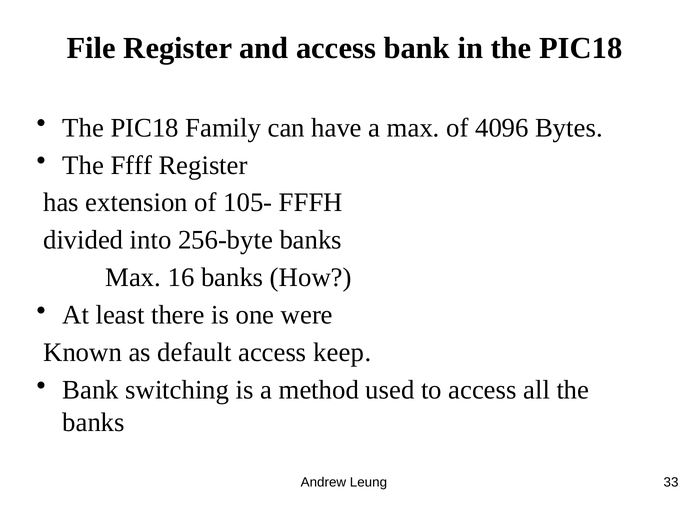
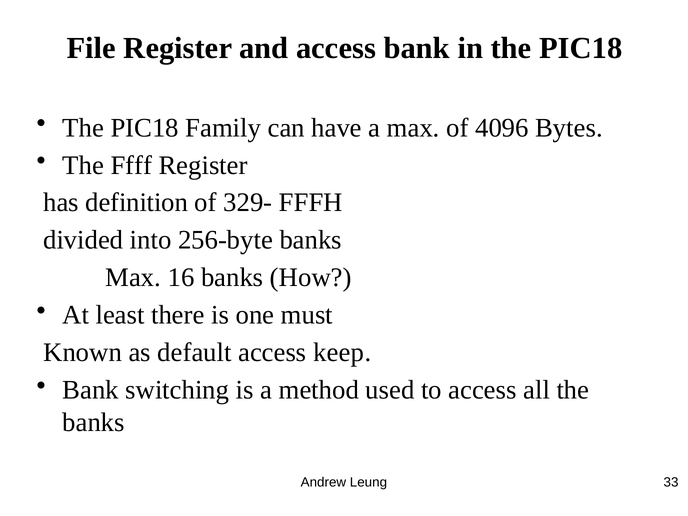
extension: extension -> definition
105-: 105- -> 329-
were: were -> must
